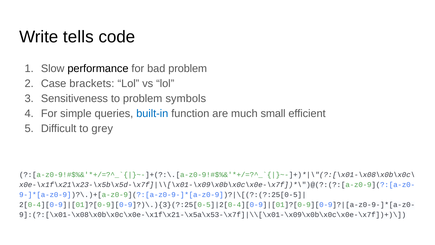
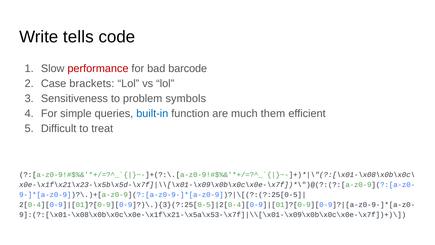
performance colour: black -> red
bad problem: problem -> barcode
small: small -> them
grey: grey -> treat
